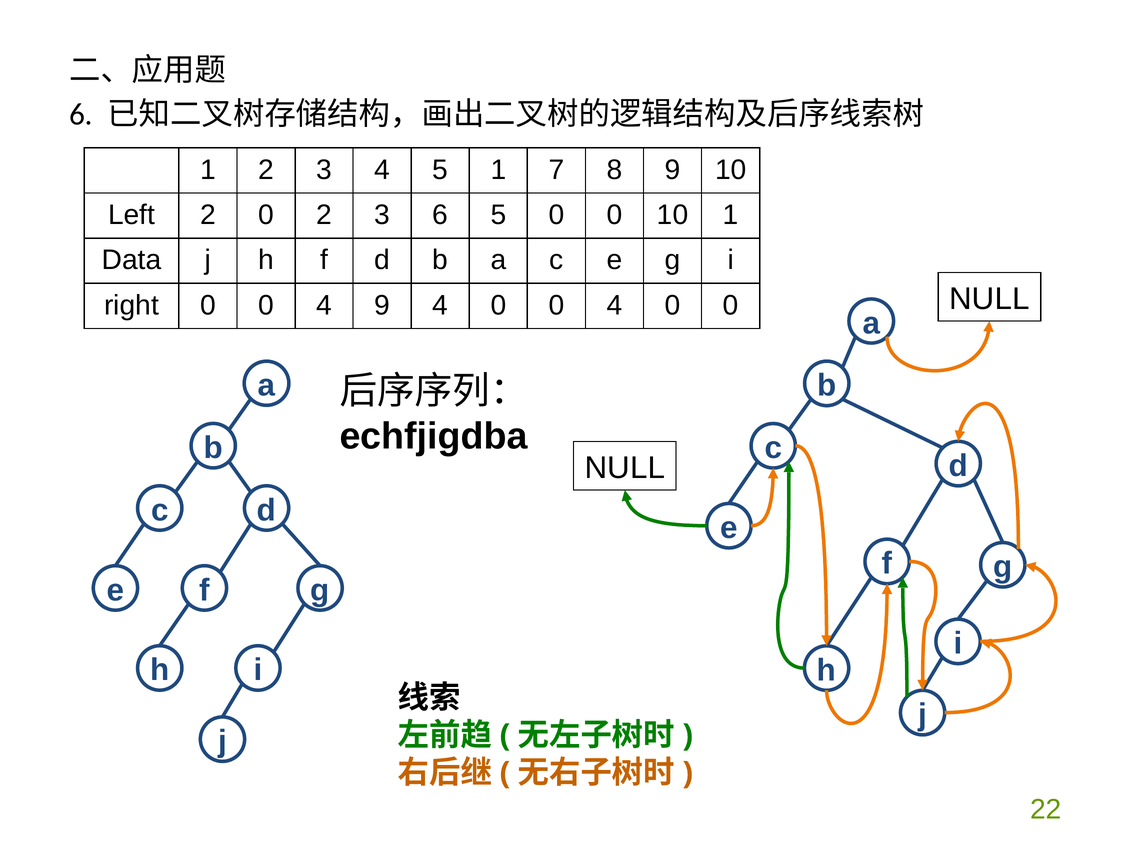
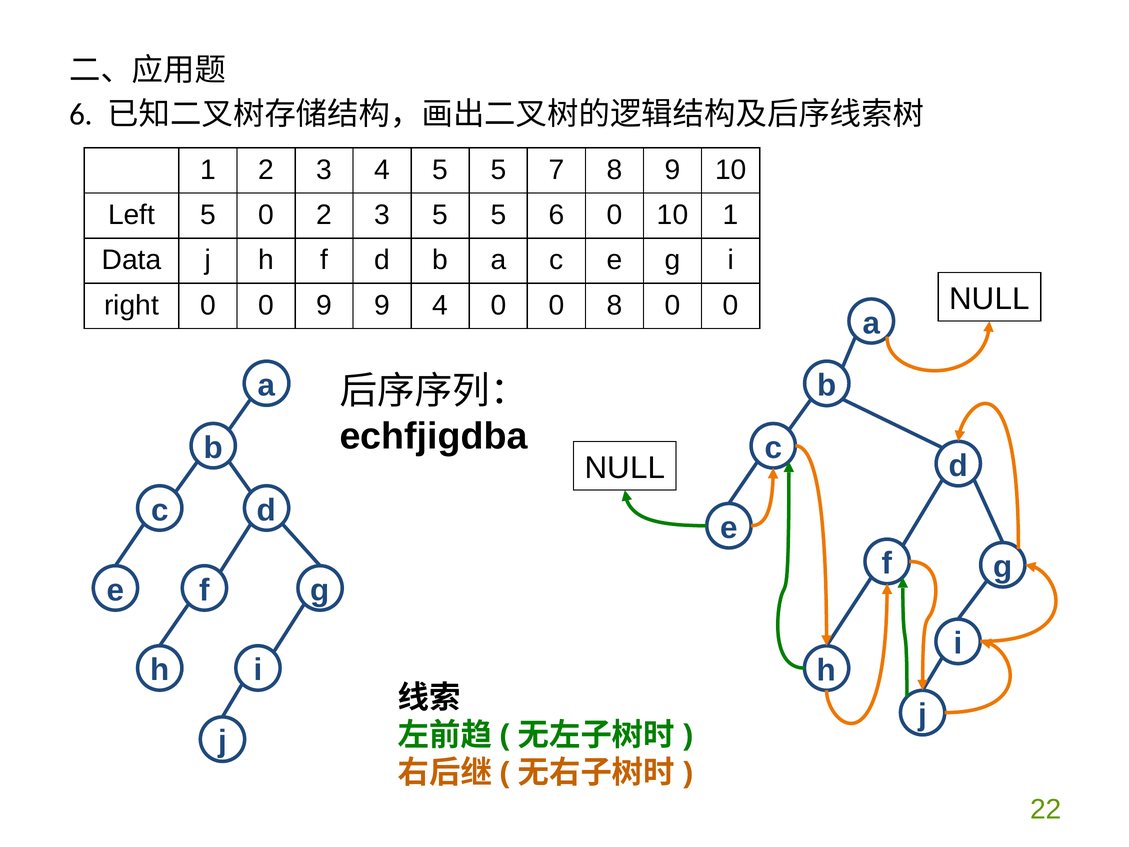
4 5 1: 1 -> 5
Left 2: 2 -> 5
3 6: 6 -> 5
5 0: 0 -> 6
right 0 0 4: 4 -> 9
4 0 0 4: 4 -> 8
